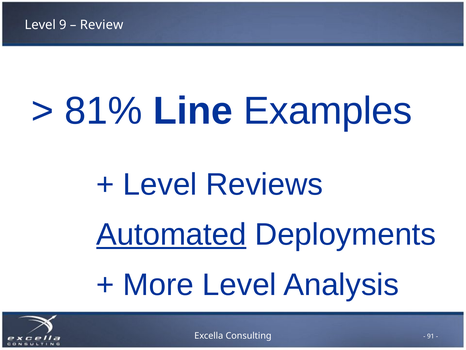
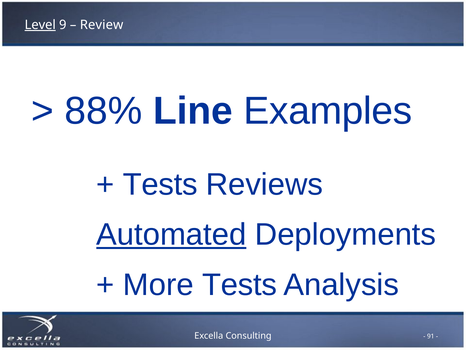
Level at (40, 25) underline: none -> present
81%: 81% -> 88%
Level at (160, 184): Level -> Tests
More Level: Level -> Tests
